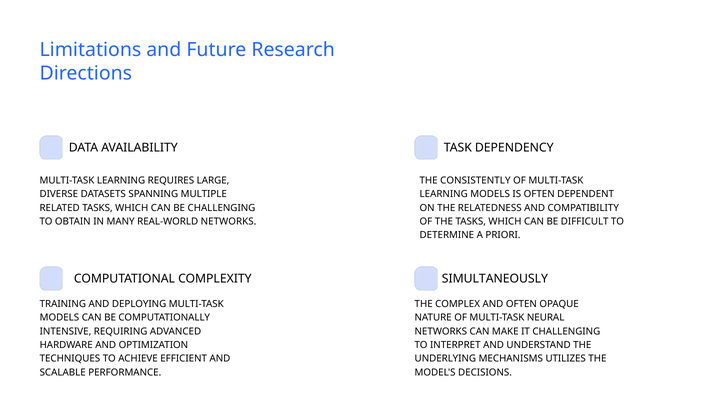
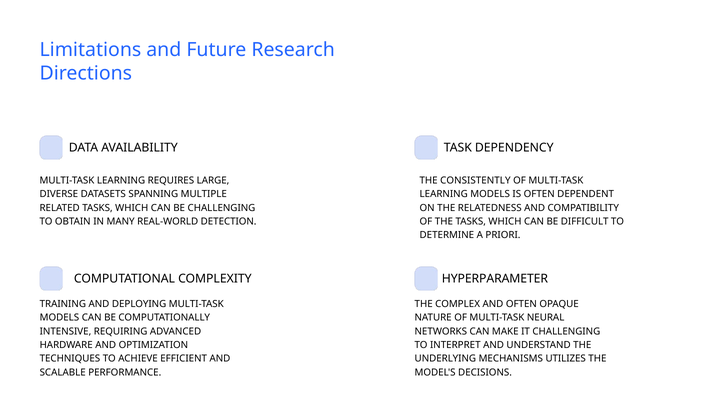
REAL-WORLD NETWORKS: NETWORKS -> DETECTION
SIMULTANEOUSLY: SIMULTANEOUSLY -> HYPERPARAMETER
